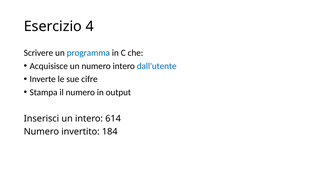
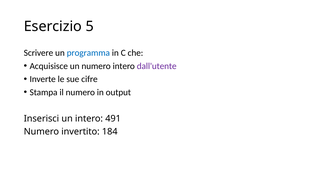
4: 4 -> 5
dall'utente colour: blue -> purple
614: 614 -> 491
